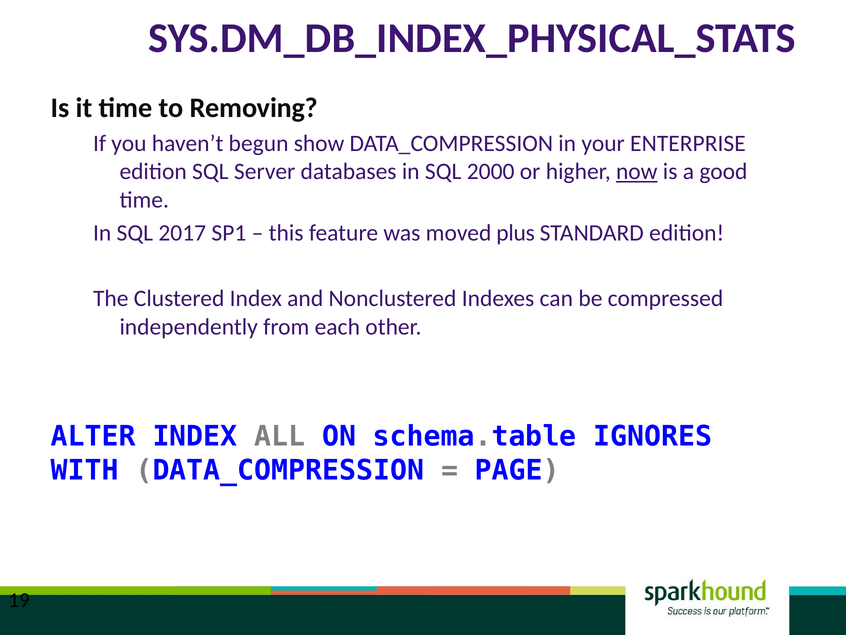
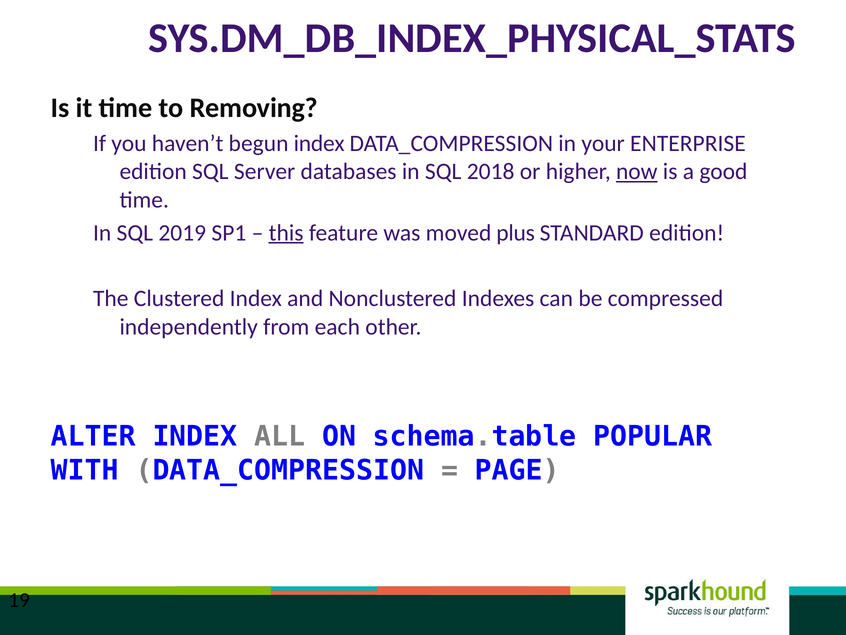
begun show: show -> index
2000: 2000 -> 2018
2017: 2017 -> 2019
this underline: none -> present
IGNORES: IGNORES -> POPULAR
